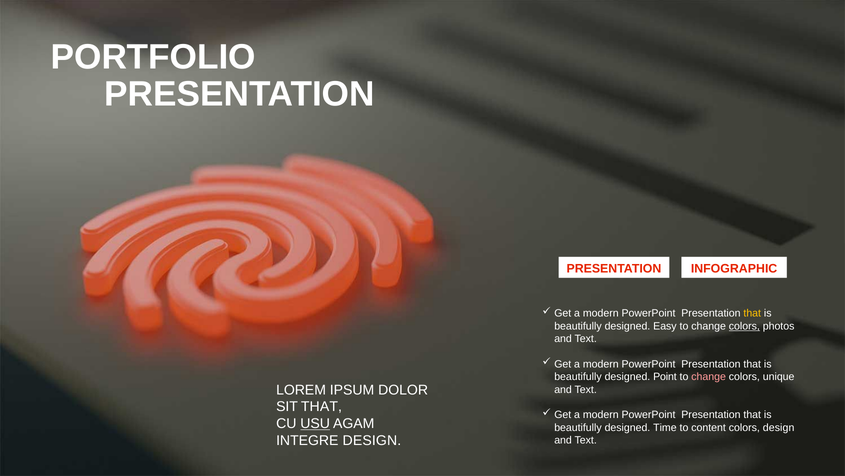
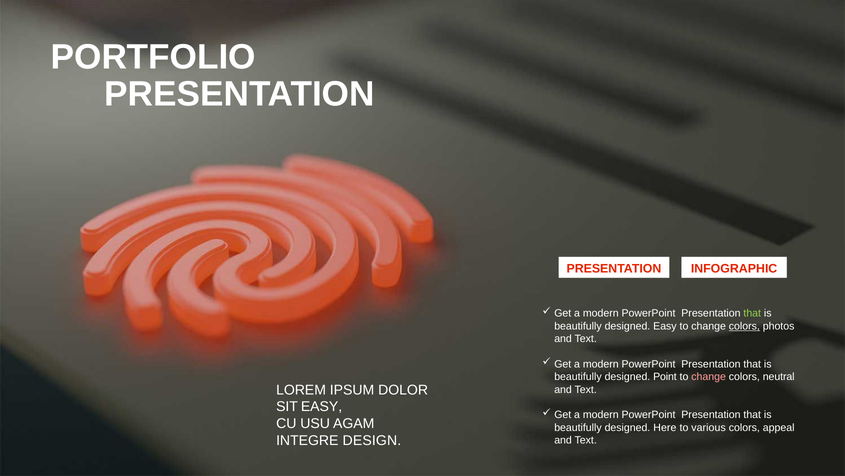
that at (752, 313) colour: yellow -> light green
unique: unique -> neutral
SIT THAT: THAT -> EASY
USU underline: present -> none
Time: Time -> Here
content: content -> various
colors design: design -> appeal
